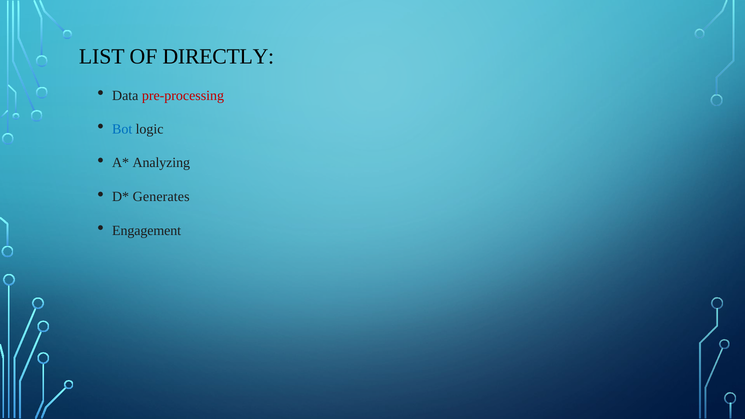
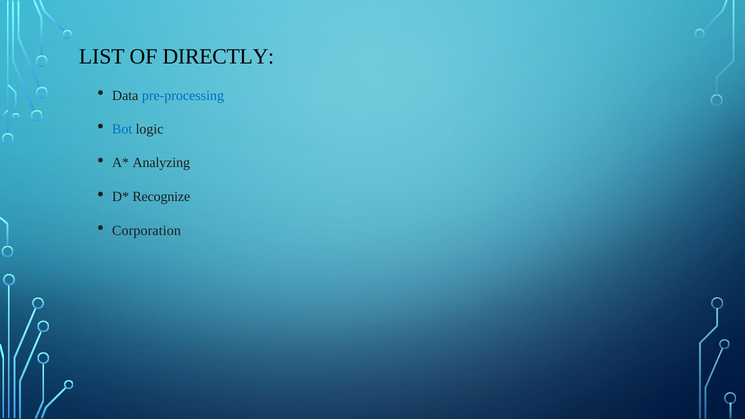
pre-processing colour: red -> blue
Generates: Generates -> Recognize
Engagement: Engagement -> Corporation
